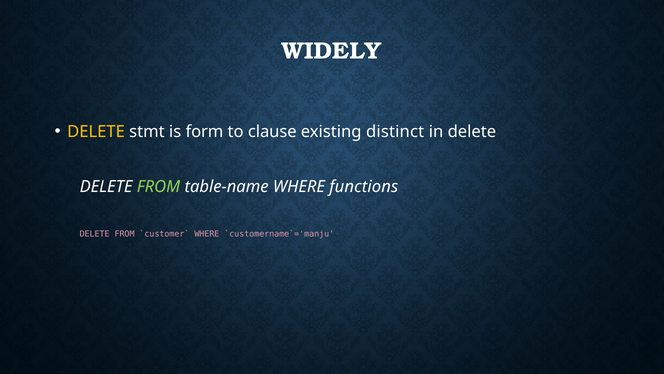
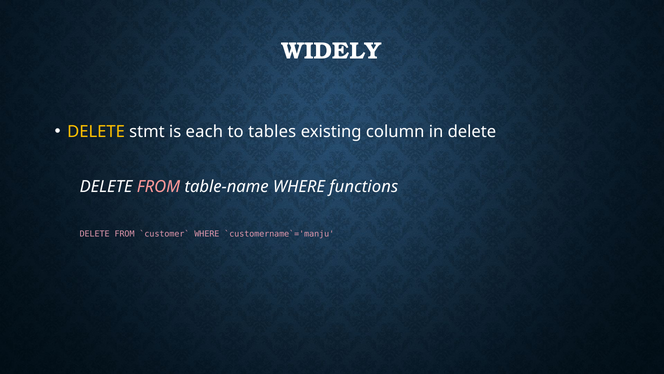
form: form -> each
clause: clause -> tables
distinct: distinct -> column
FROM at (158, 186) colour: light green -> pink
